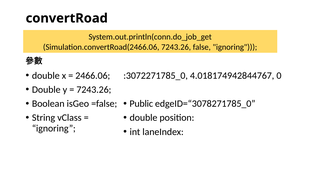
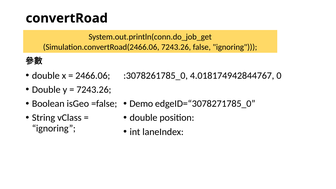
:3072271785_0: :3072271785_0 -> :3078261785_0
Public: Public -> Demo
